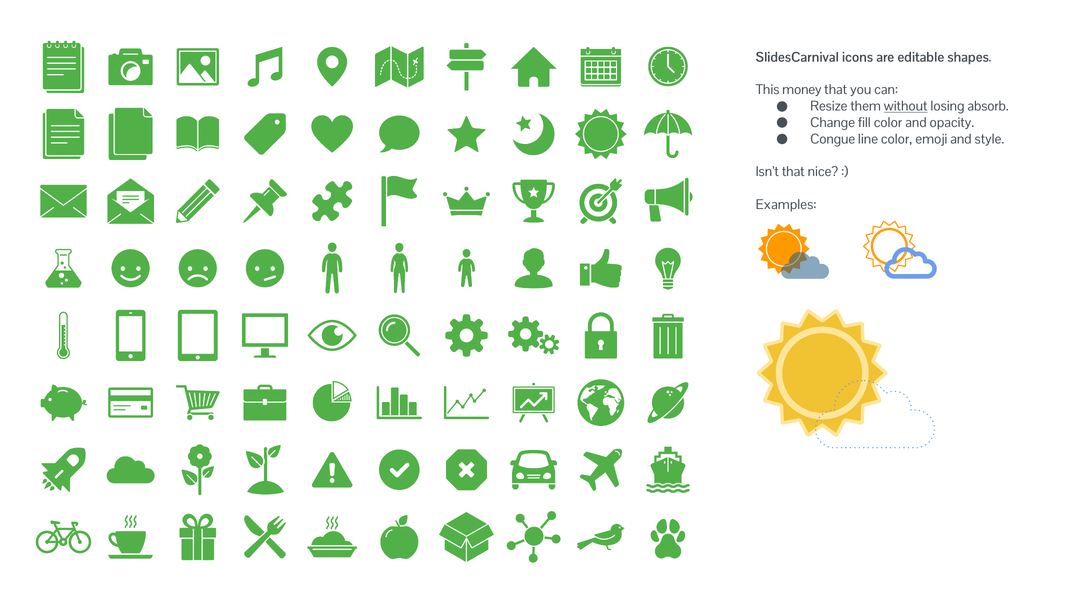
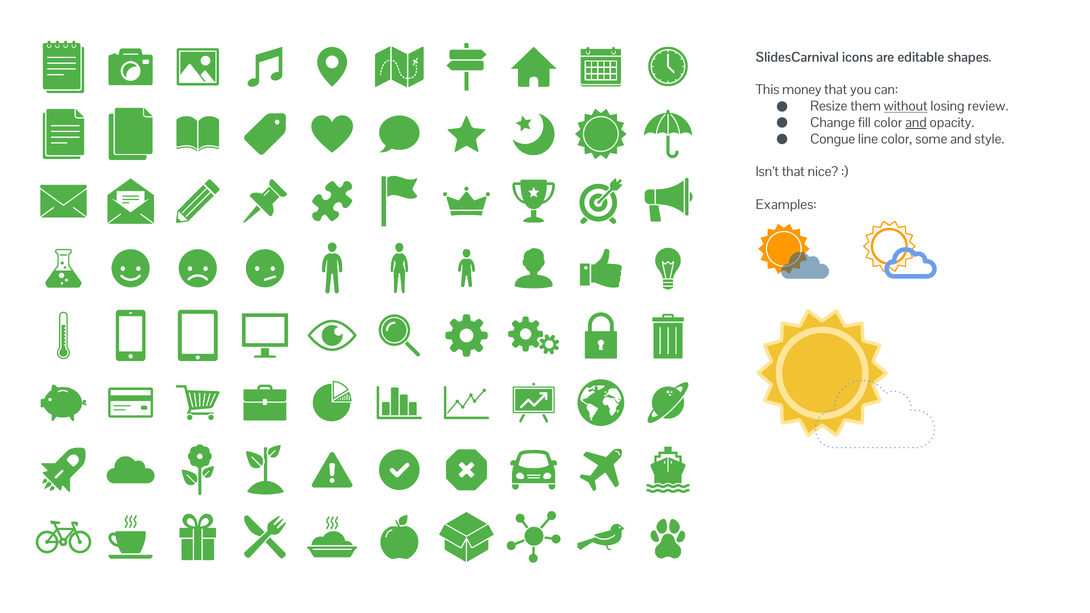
absorb: absorb -> review
and at (916, 123) underline: none -> present
emoji: emoji -> some
